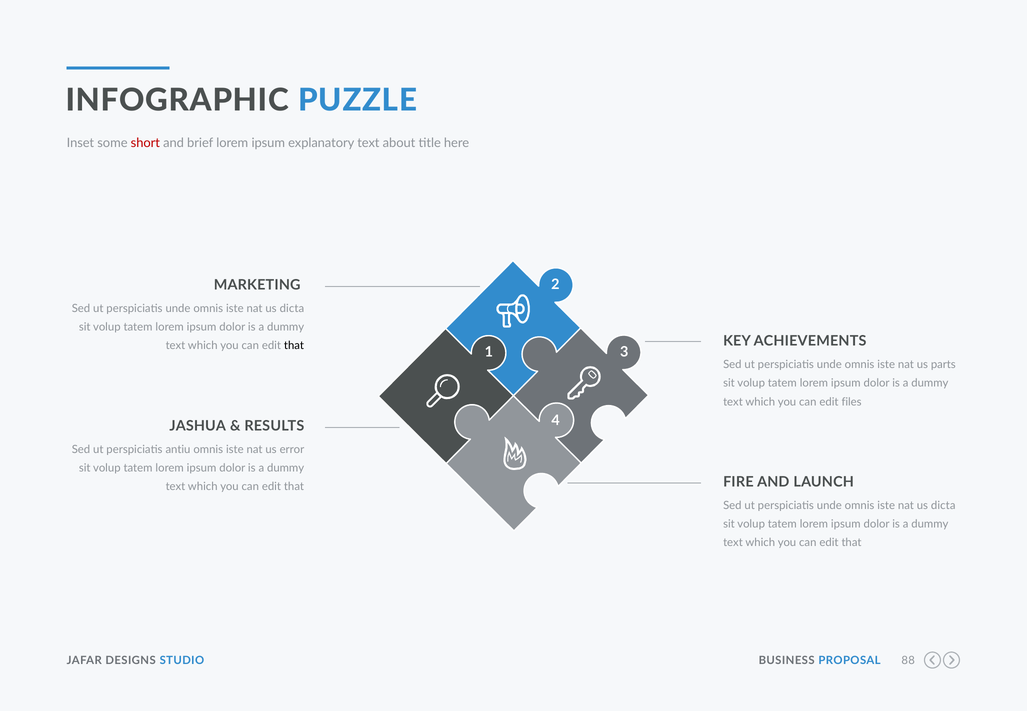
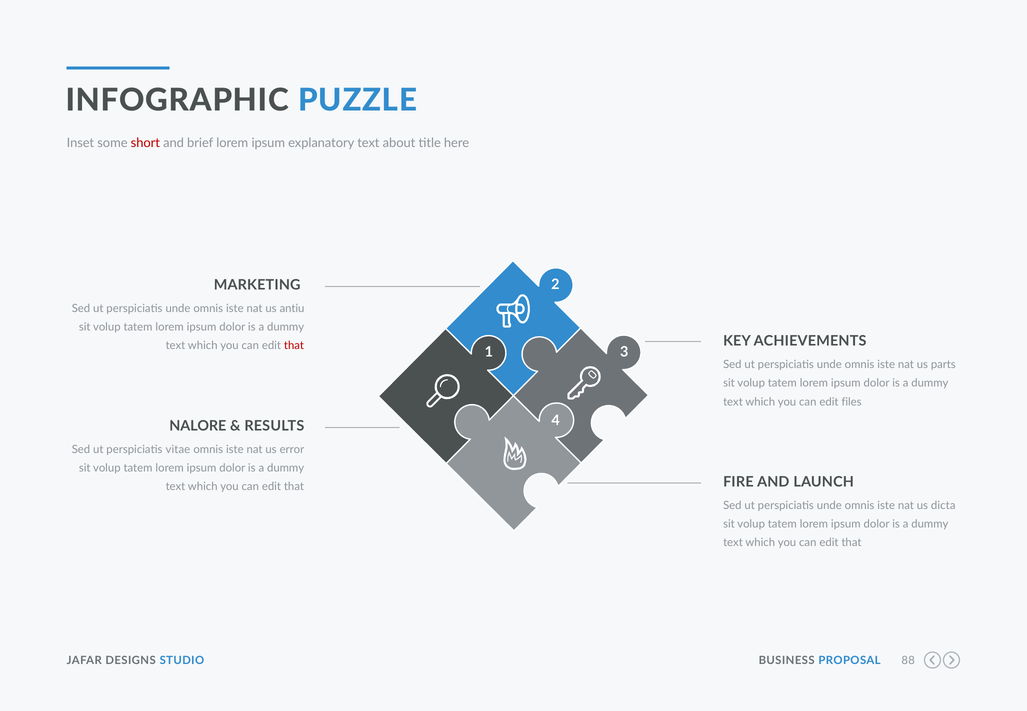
dicta at (292, 309): dicta -> antiu
that at (294, 346) colour: black -> red
JASHUA: JASHUA -> NALORE
antiu: antiu -> vitae
